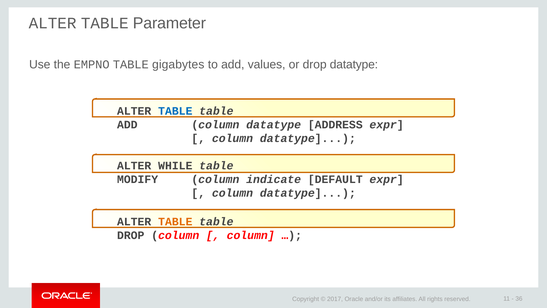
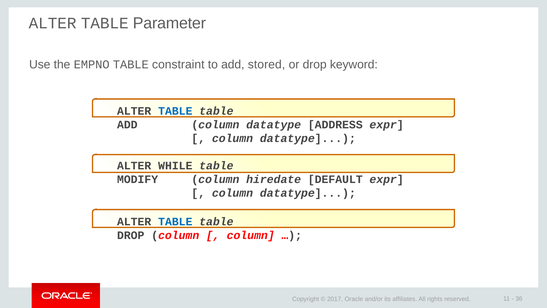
gigabytes: gigabytes -> constraint
values: values -> stored
drop datatype: datatype -> keyword
indicate: indicate -> hiredate
TABLE at (175, 222) colour: orange -> blue
